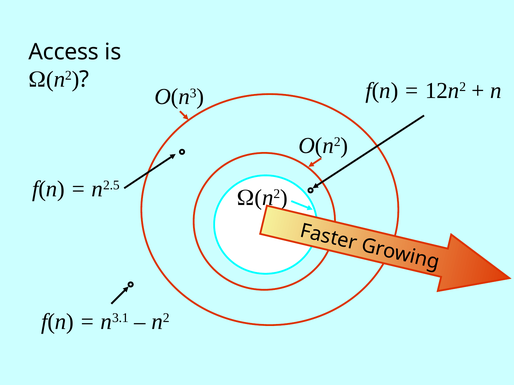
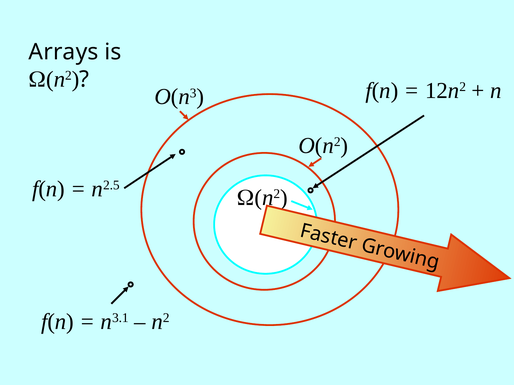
Access: Access -> Arrays
